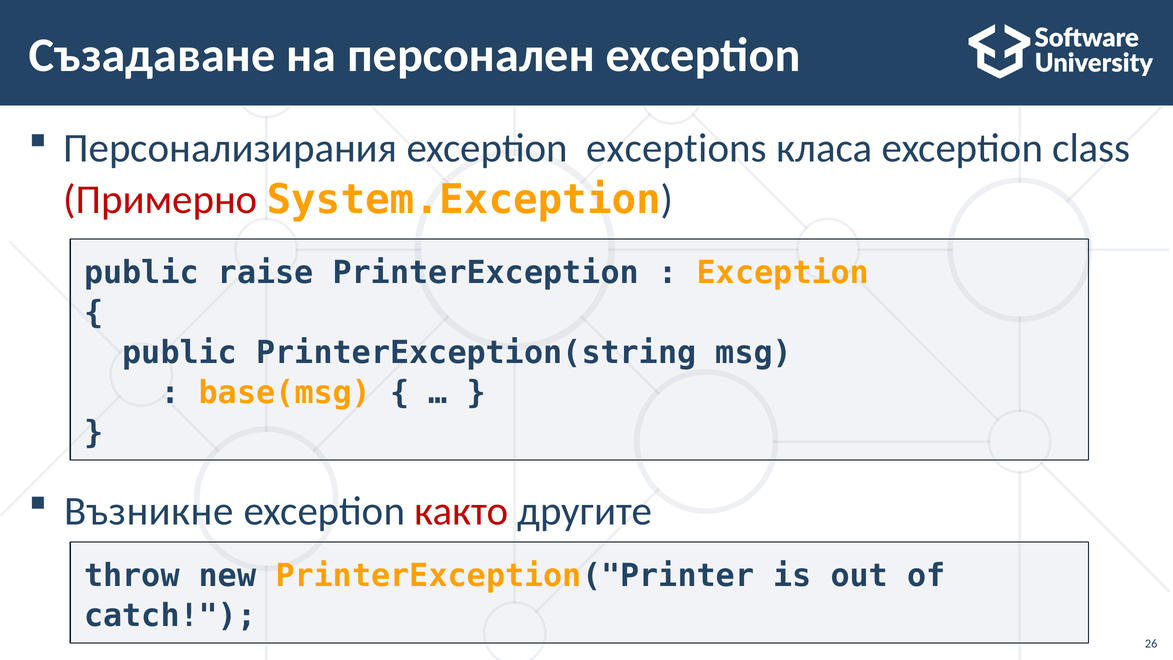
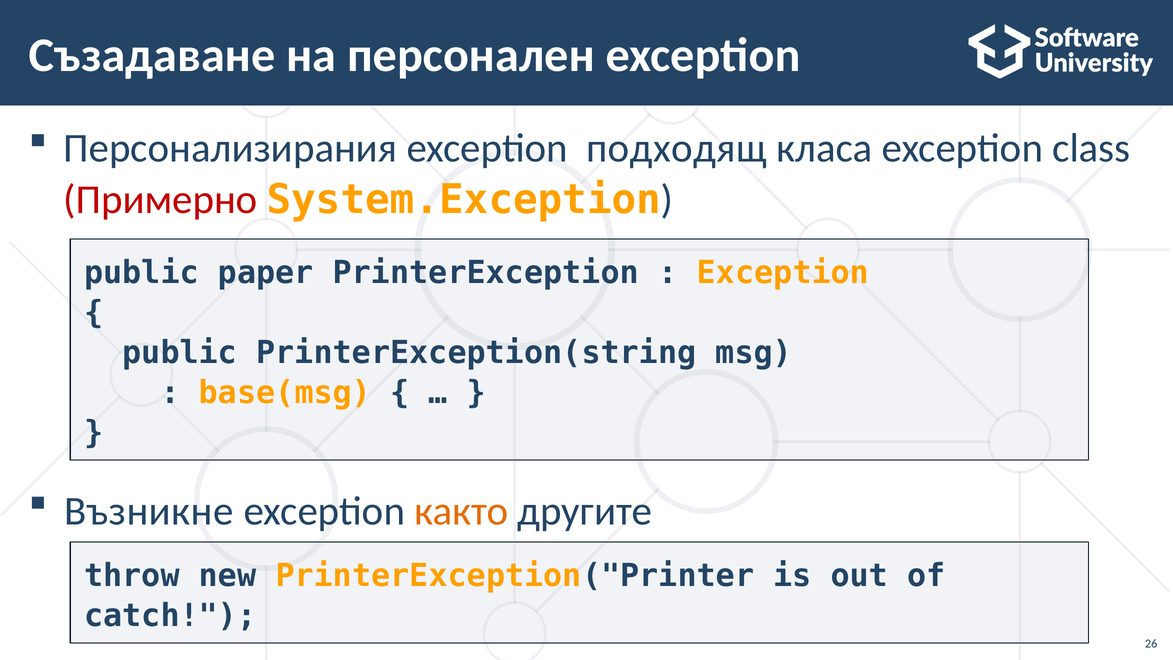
еxceptions: еxceptions -> подходящ
raise: raise -> paper
както colour: red -> orange
